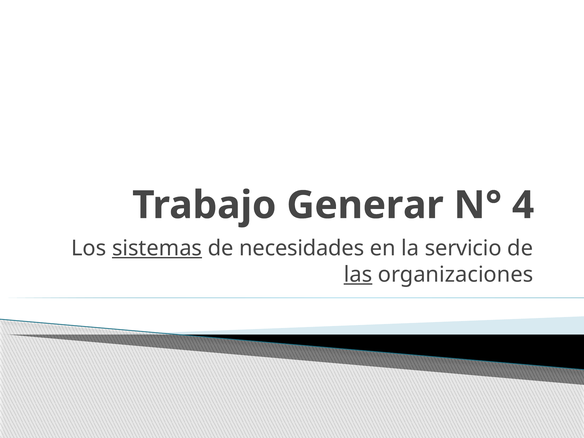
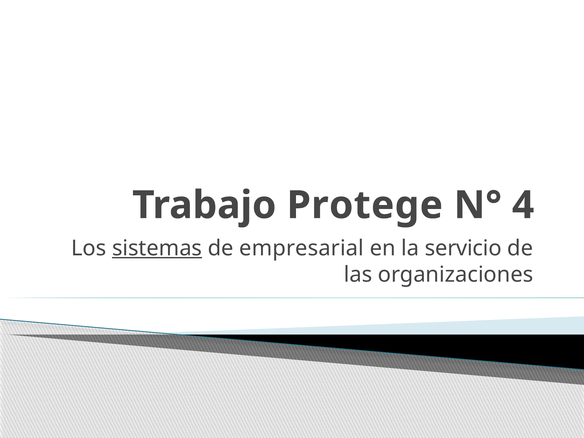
Generar: Generar -> Protege
necesidades: necesidades -> empresarial
las underline: present -> none
